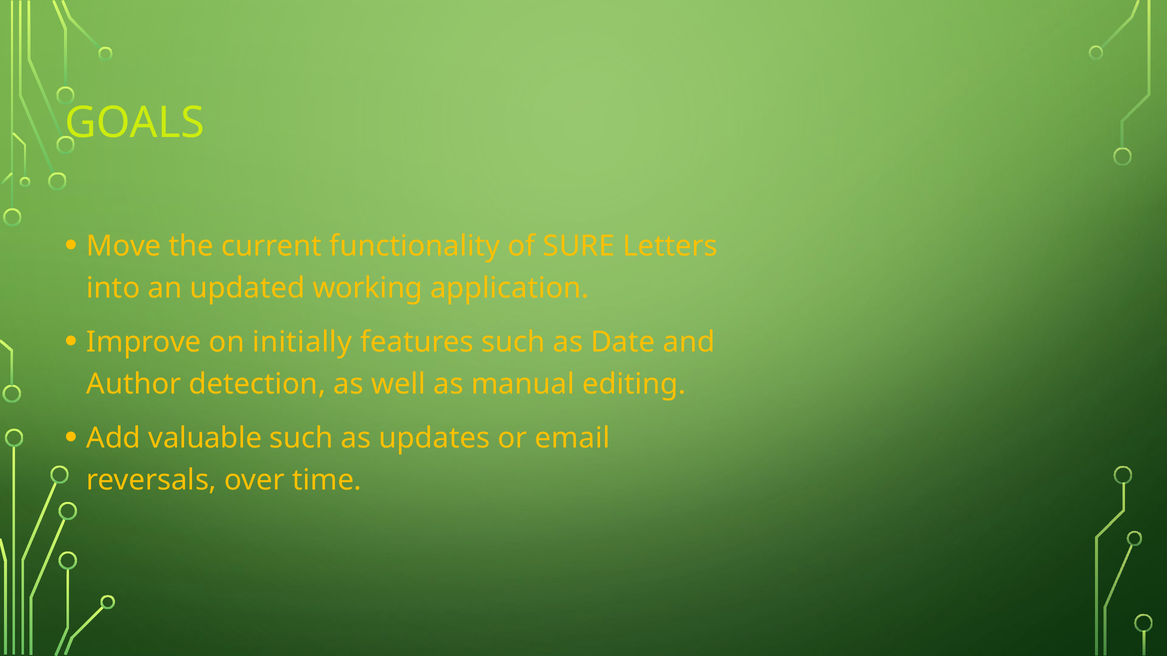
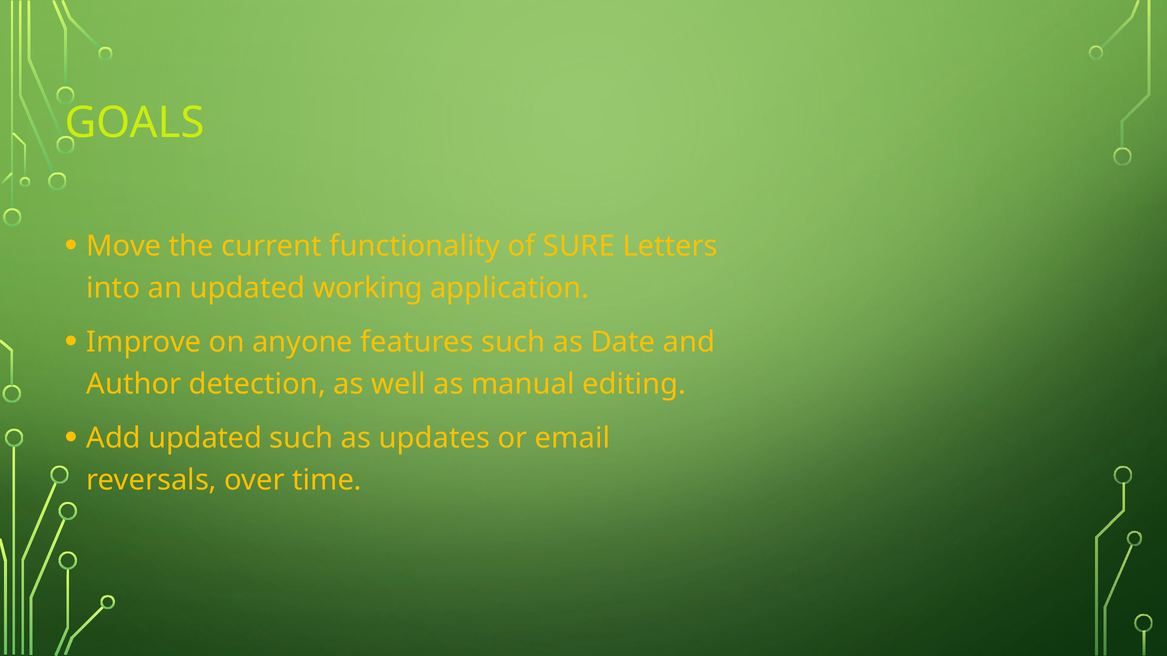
initially: initially -> anyone
Add valuable: valuable -> updated
